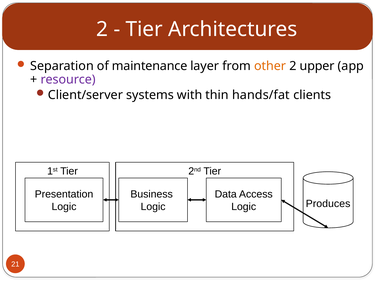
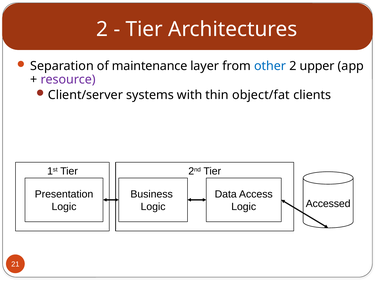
other colour: orange -> blue
hands/fat: hands/fat -> object/fat
Produces: Produces -> Accessed
